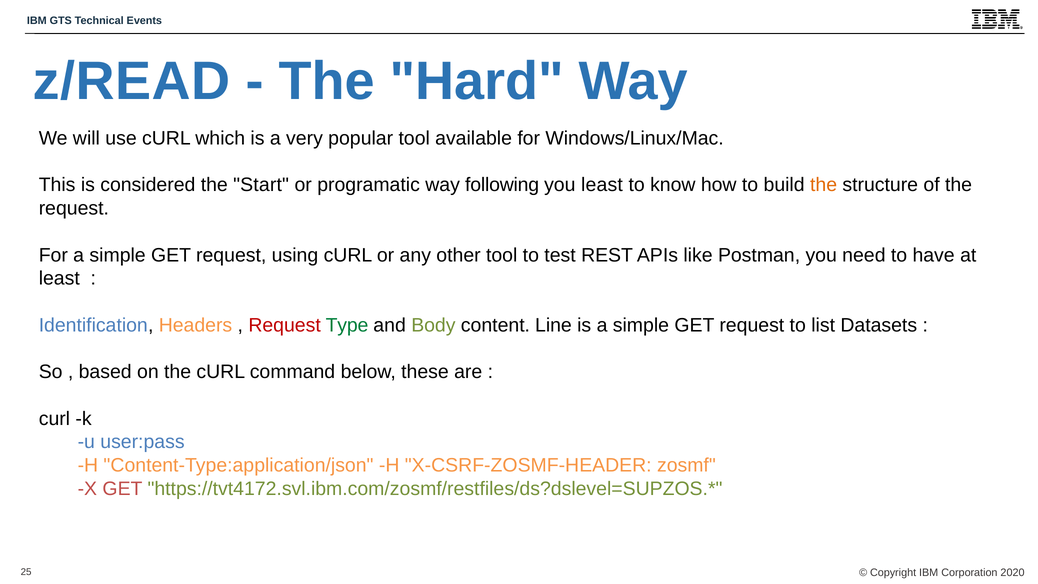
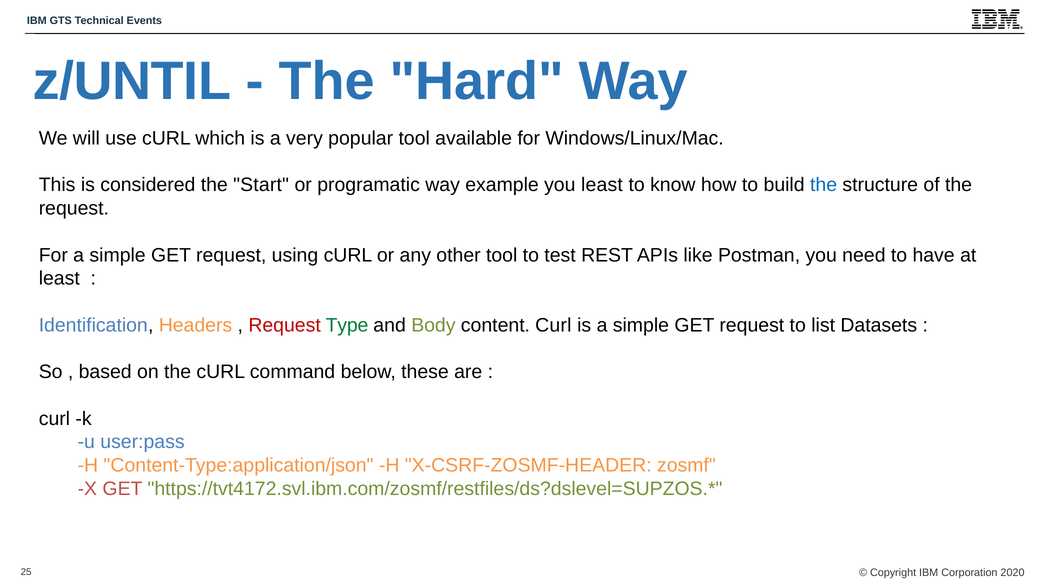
z/READ: z/READ -> z/UNTIL
following: following -> example
the at (824, 185) colour: orange -> blue
content Line: Line -> Curl
